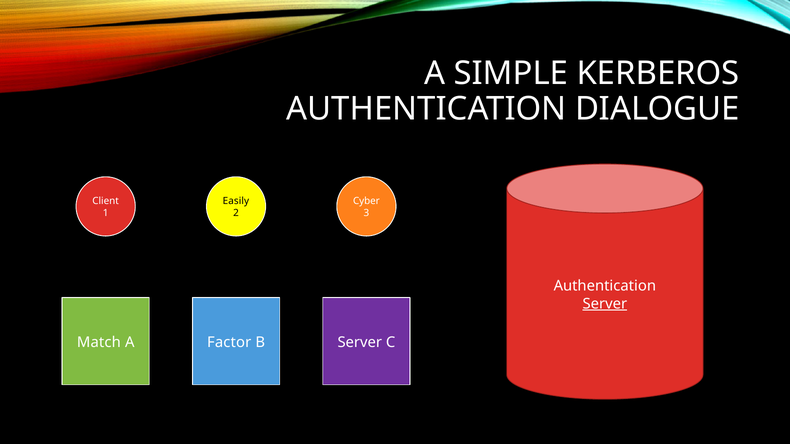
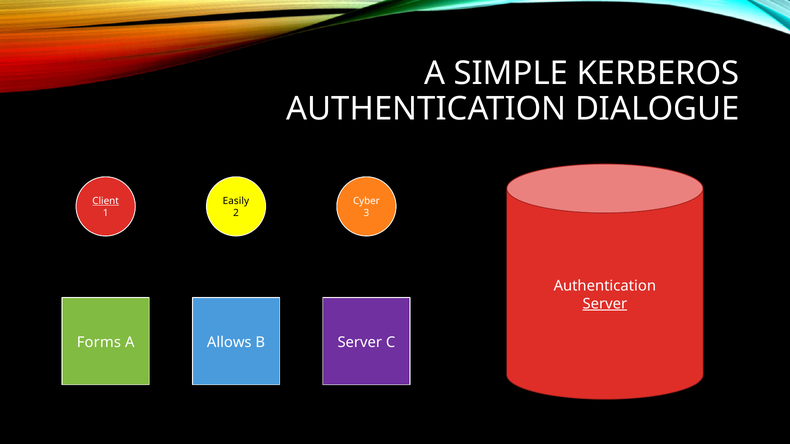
Client underline: none -> present
Match: Match -> Forms
Factor: Factor -> Allows
